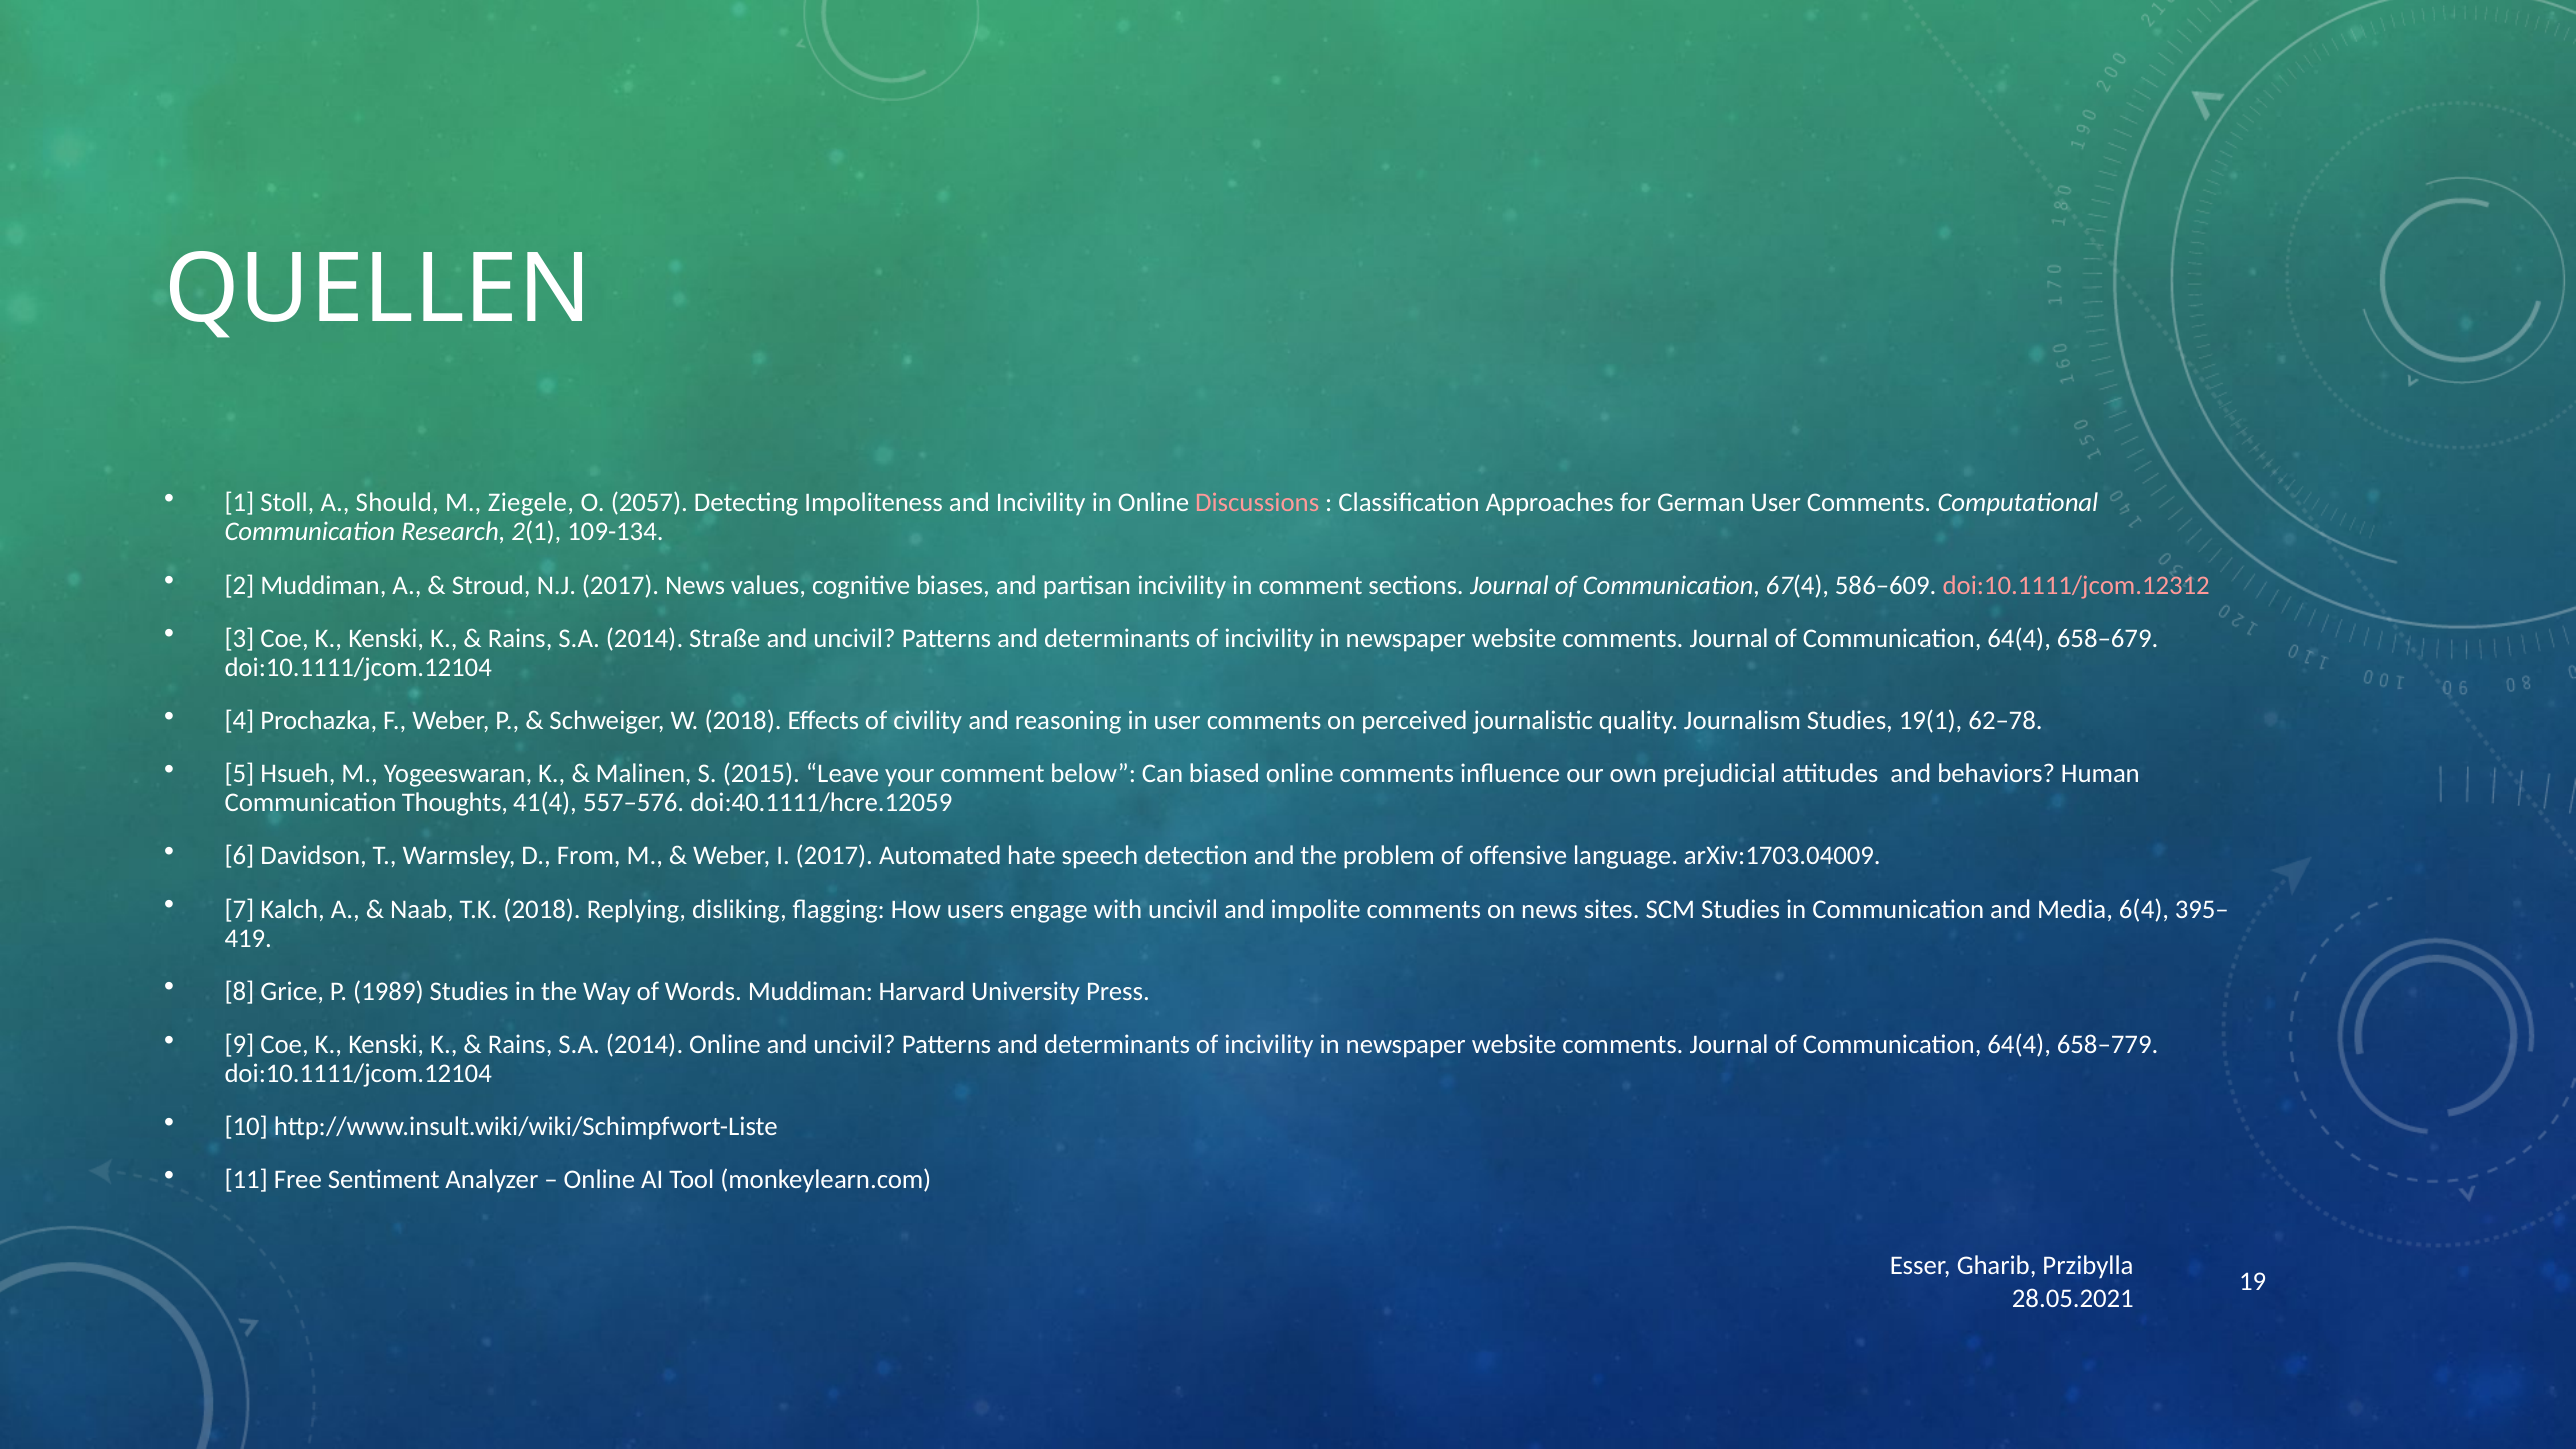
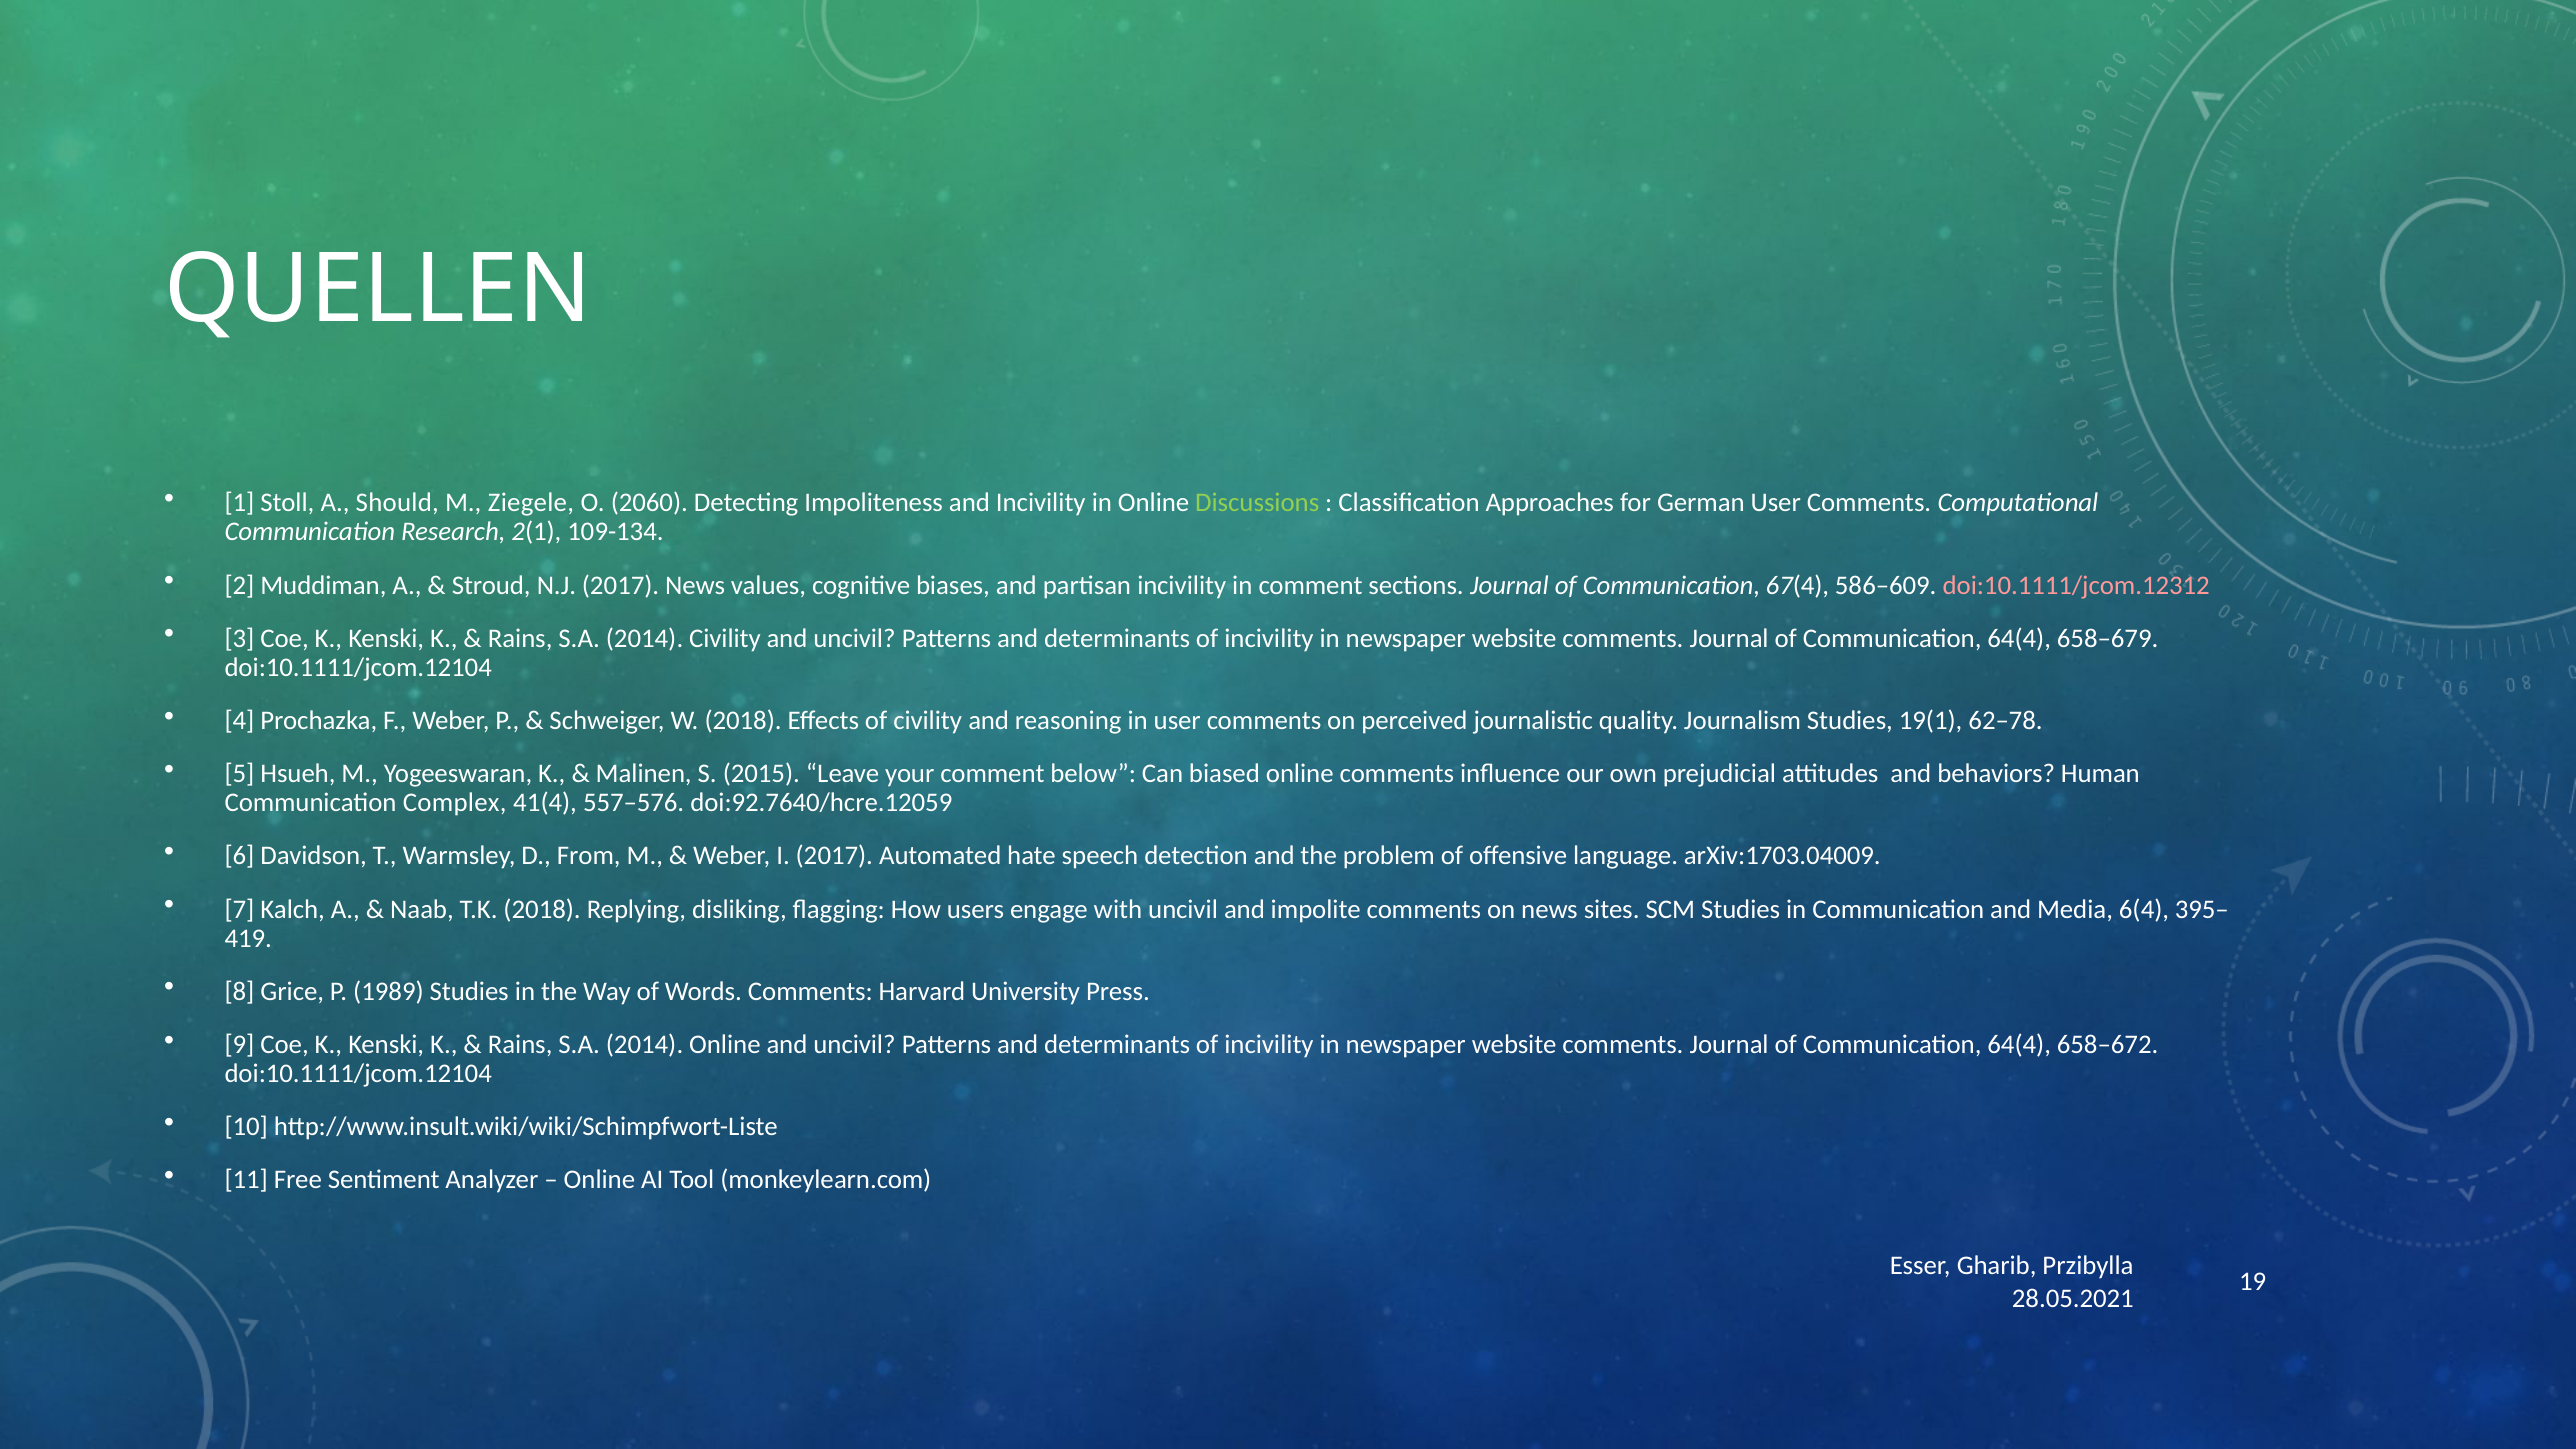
2057: 2057 -> 2060
Discussions colour: pink -> light green
2014 Straße: Straße -> Civility
Thoughts: Thoughts -> Complex
doi:40.1111/hcre.12059: doi:40.1111/hcre.12059 -> doi:92.7640/hcre.12059
Words Muddiman: Muddiman -> Comments
658–779: 658–779 -> 658–672
